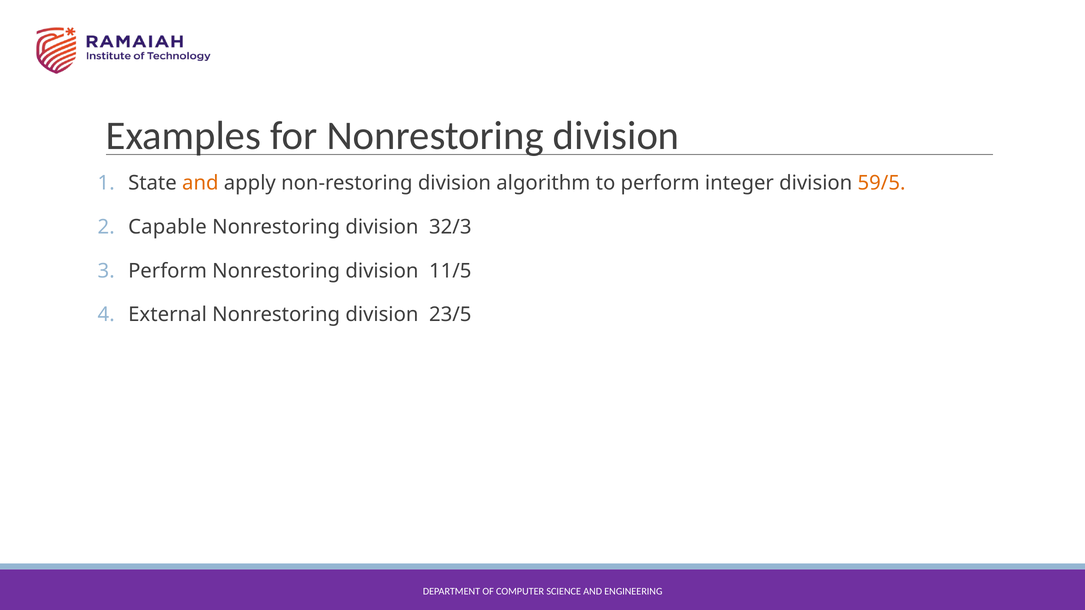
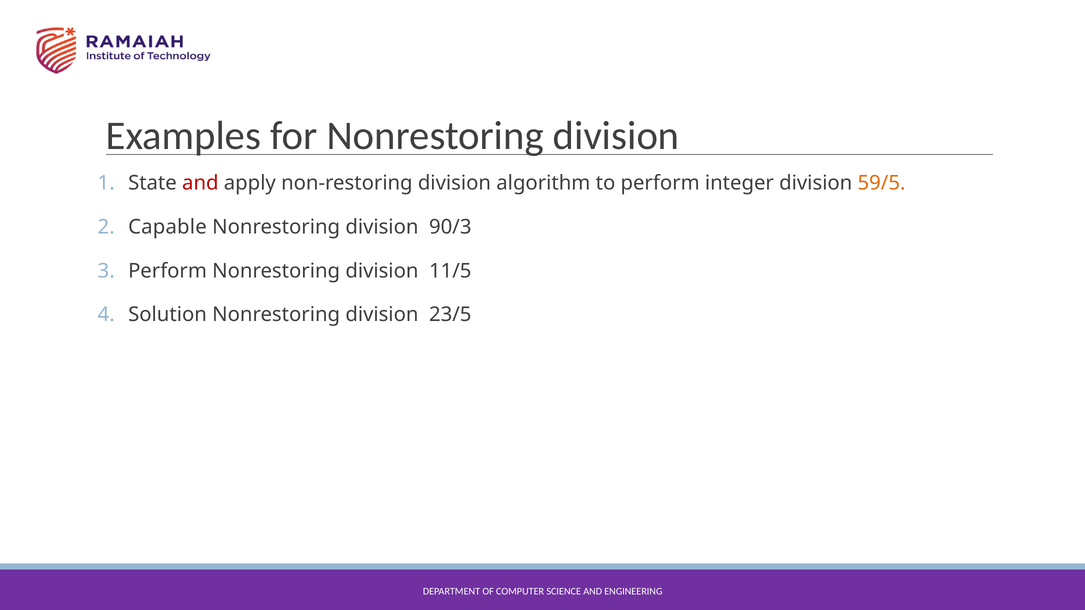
and at (200, 183) colour: orange -> red
32/3: 32/3 -> 90/3
External: External -> Solution
